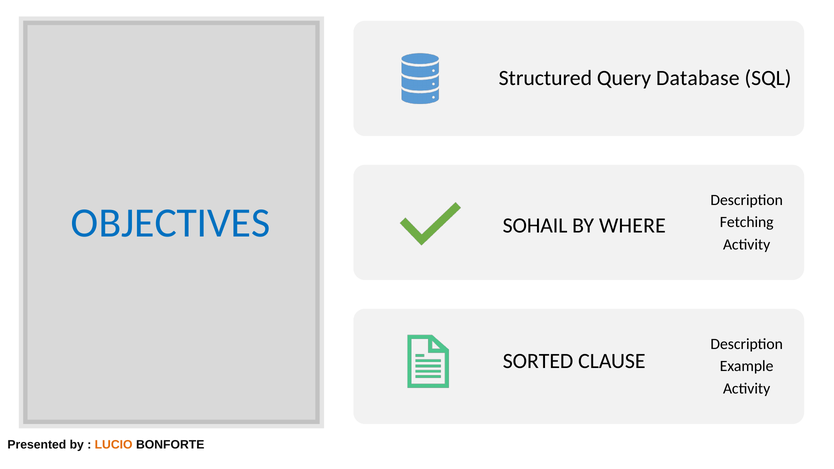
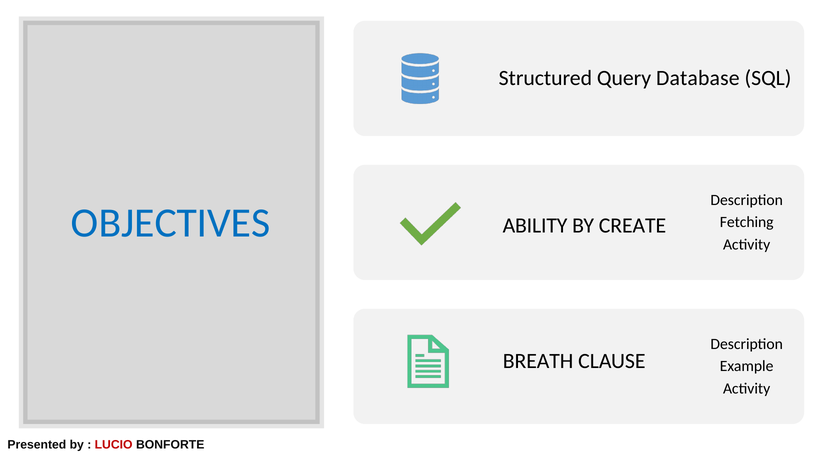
SOHAIL: SOHAIL -> ABILITY
WHERE: WHERE -> CREATE
SORTED: SORTED -> BREATH
LUCIO colour: orange -> red
